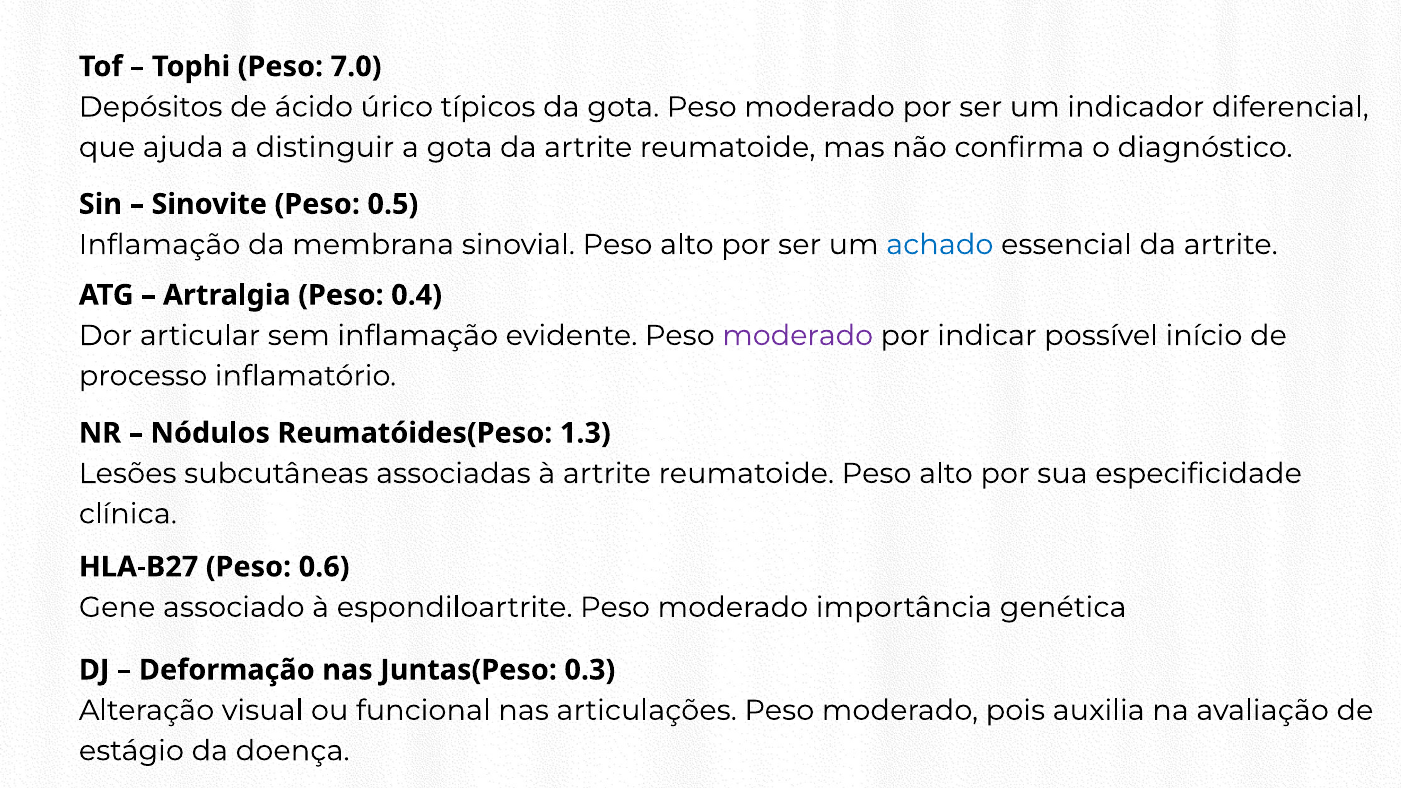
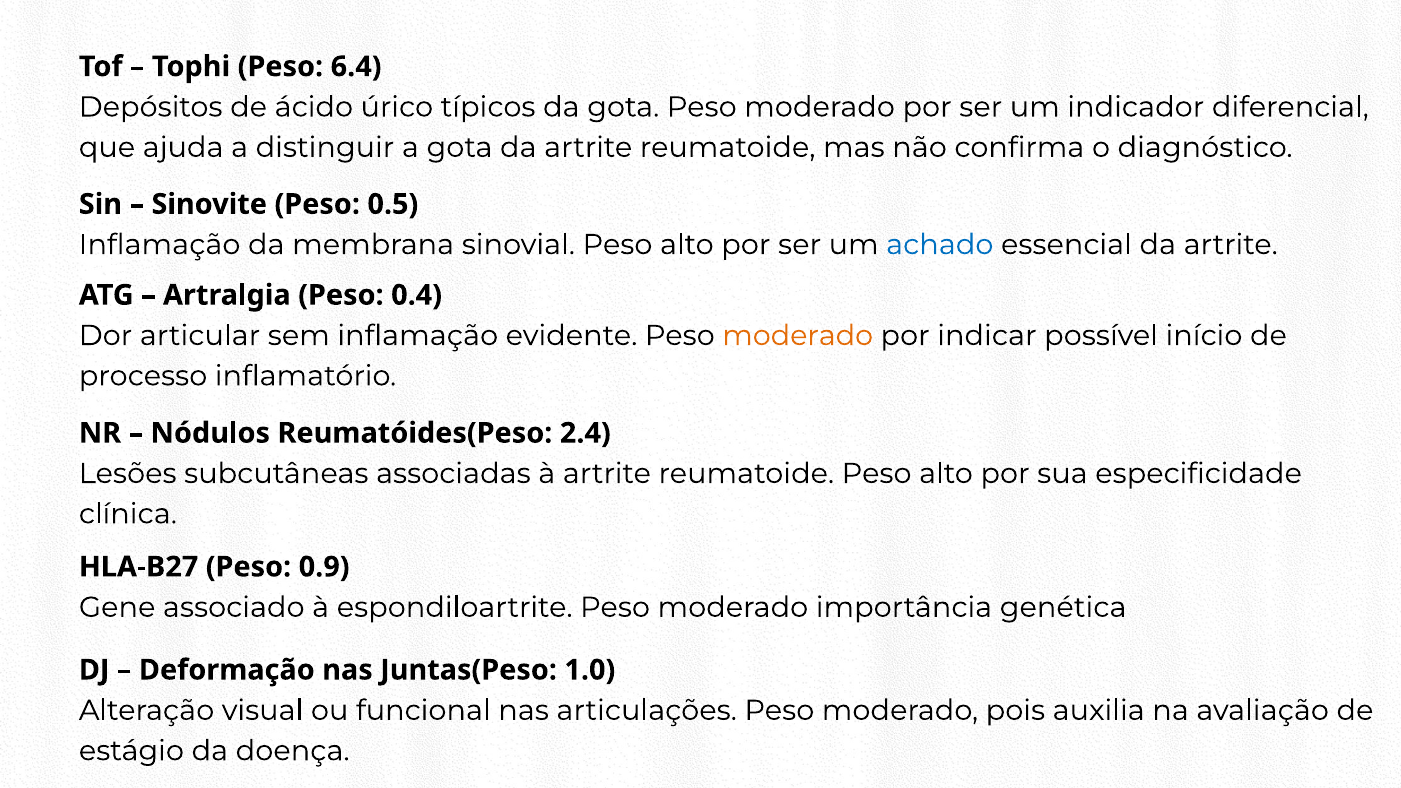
7.0: 7.0 -> 6.4
moderado at (798, 336) colour: purple -> orange
1.3: 1.3 -> 2.4
0.6: 0.6 -> 0.9
0.3: 0.3 -> 1.0
